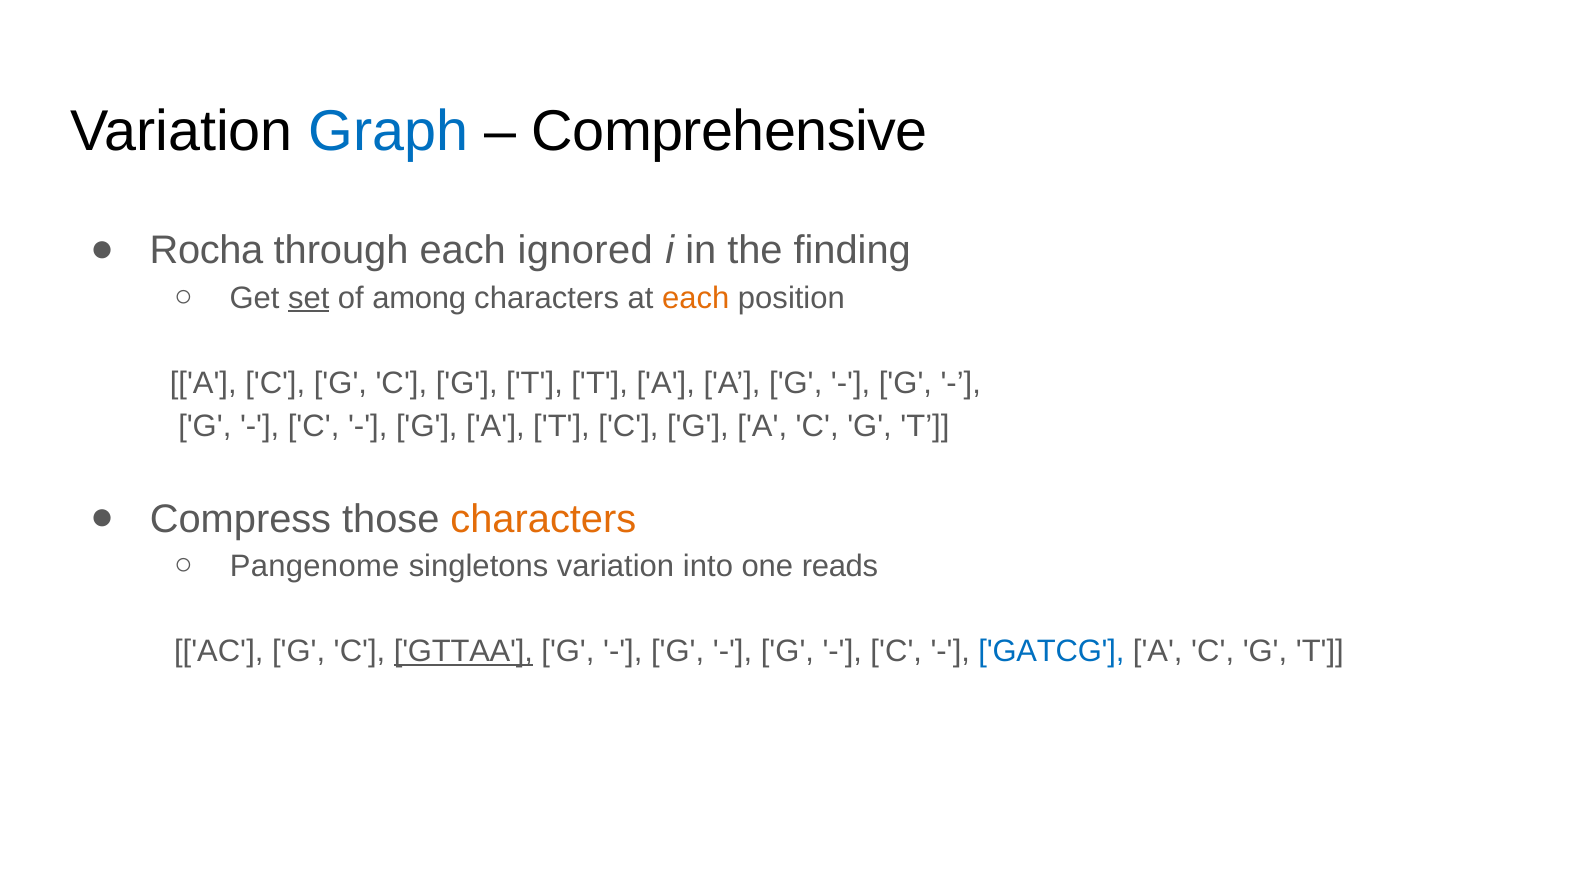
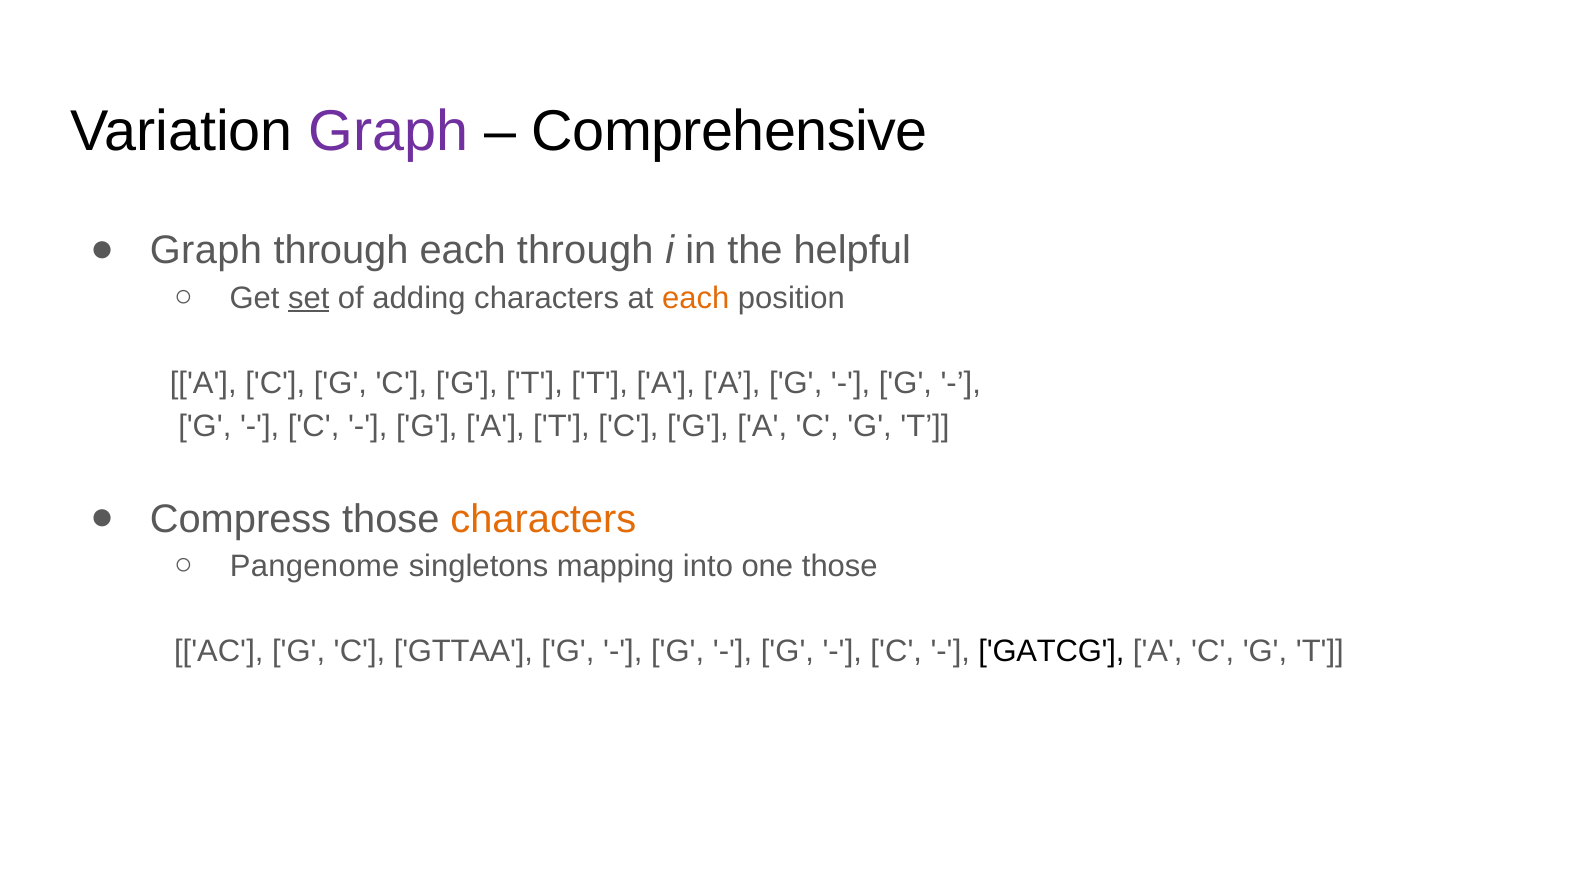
Graph at (389, 132) colour: blue -> purple
Rocha at (206, 251): Rocha -> Graph
each ignored: ignored -> through
finding: finding -> helpful
among: among -> adding
singletons variation: variation -> mapping
one reads: reads -> those
GTTAA underline: present -> none
GATCG colour: blue -> black
